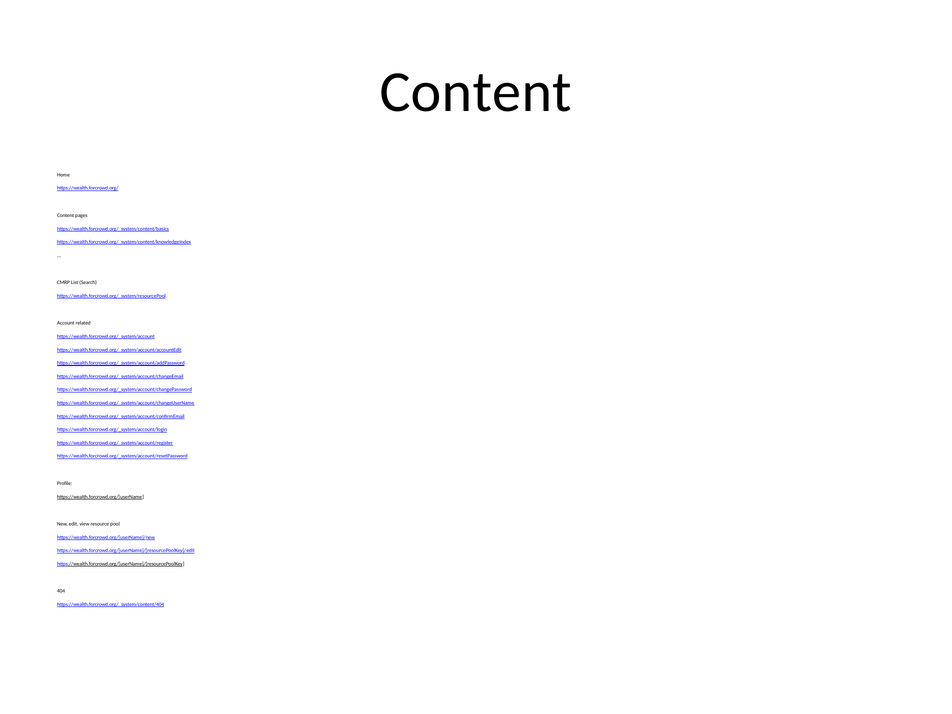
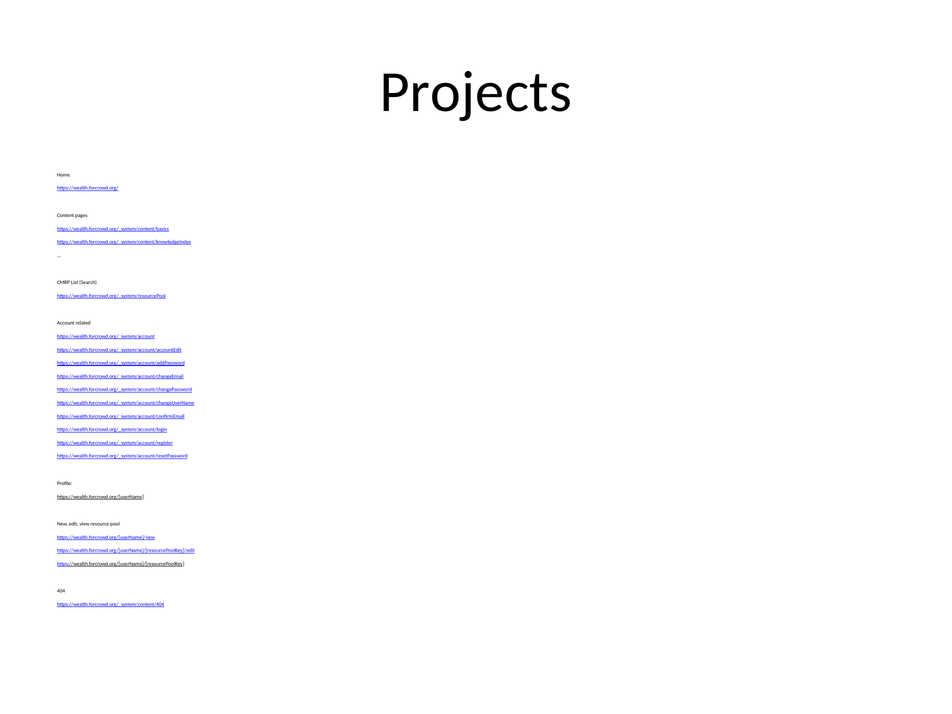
Content at (476, 92): Content -> Projects
